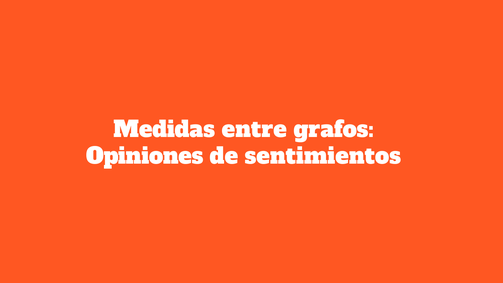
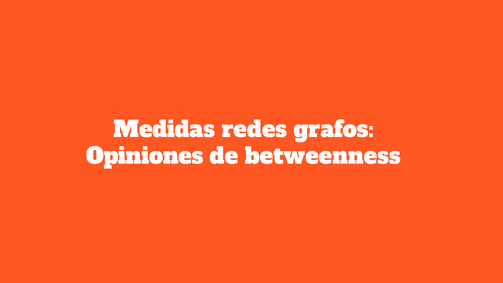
entre: entre -> redes
sentimientos: sentimientos -> betweenness
